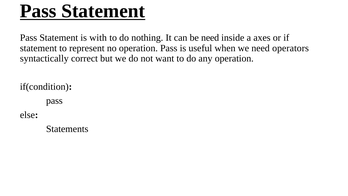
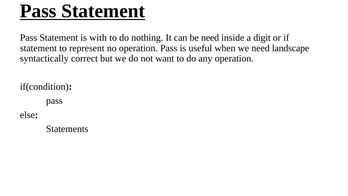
axes: axes -> digit
operators: operators -> landscape
